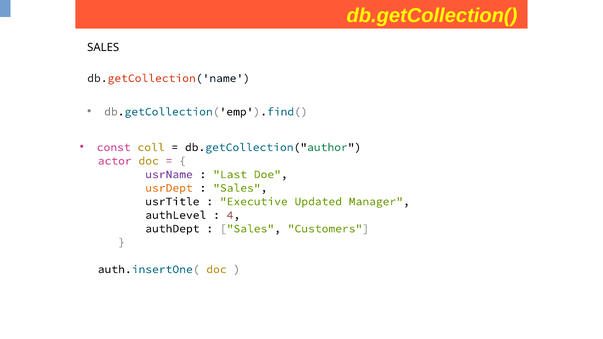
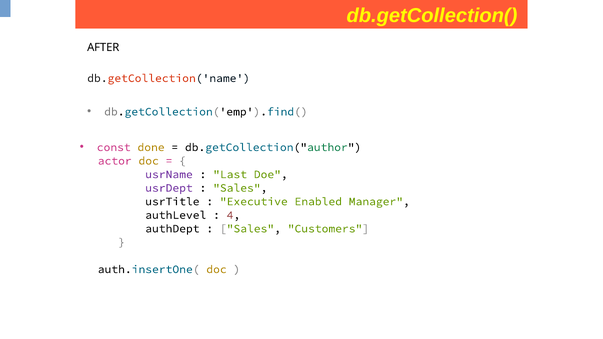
SALES at (103, 47): SALES -> AFTER
coll: coll -> done
usrDept colour: orange -> purple
Updated: Updated -> Enabled
